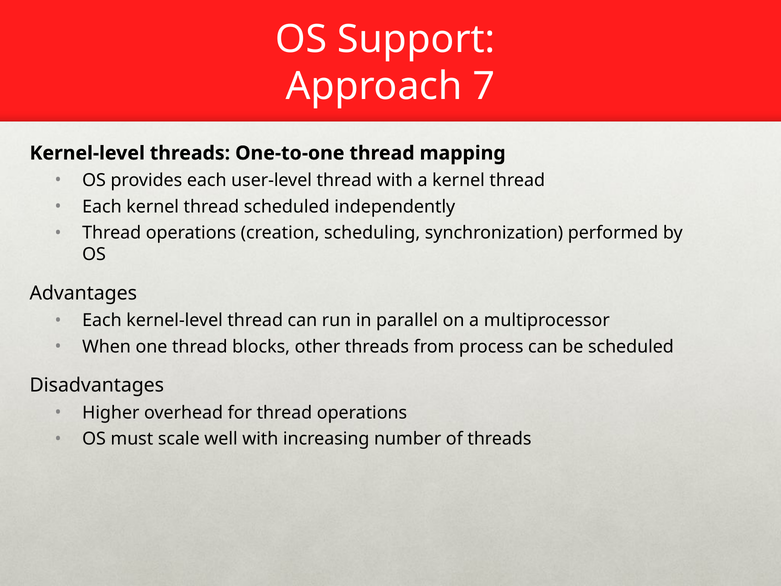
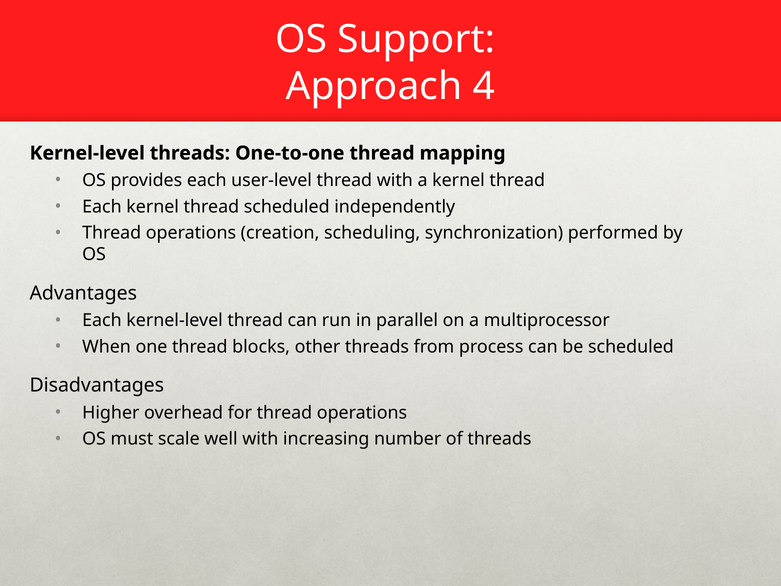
7: 7 -> 4
